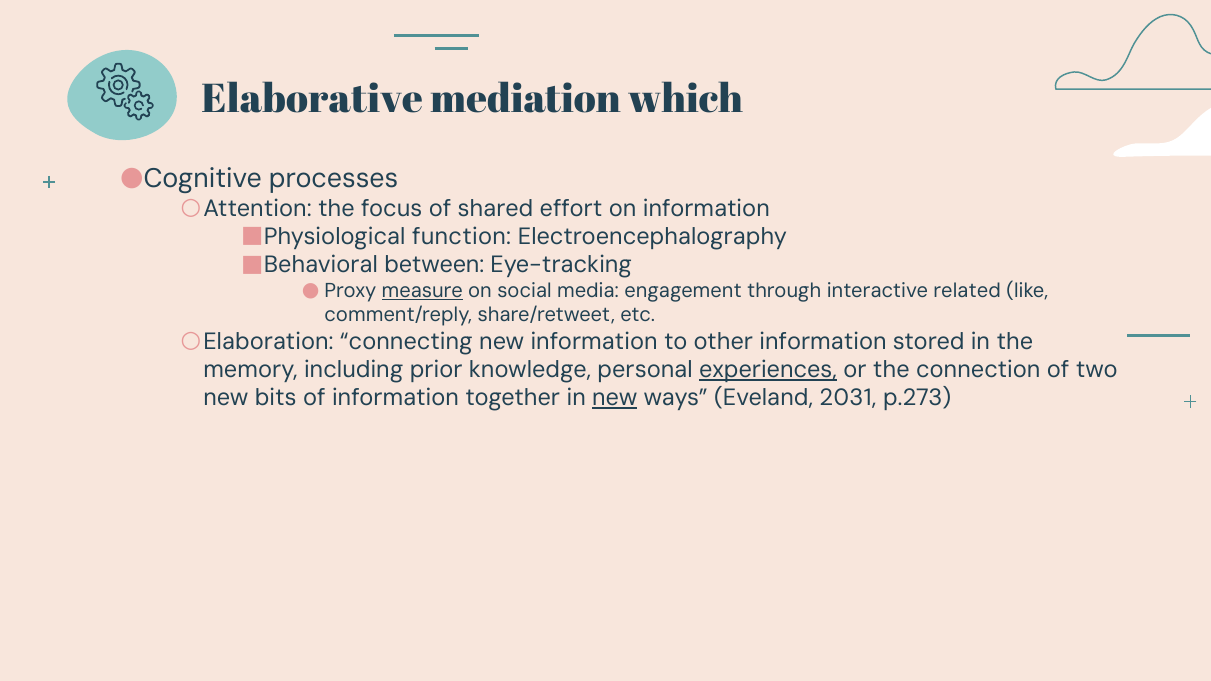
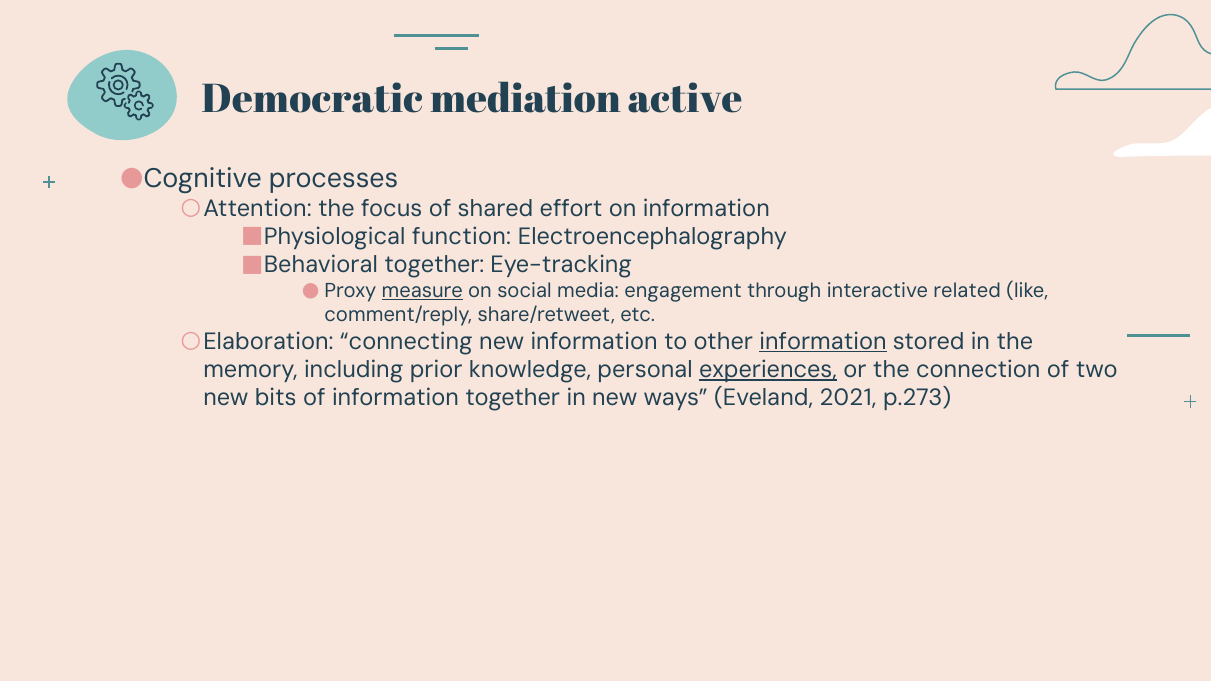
Elaborative: Elaborative -> Democratic
which: which -> active
between at (434, 265): between -> together
information at (823, 342) underline: none -> present
new at (615, 398) underline: present -> none
2031: 2031 -> 2021
